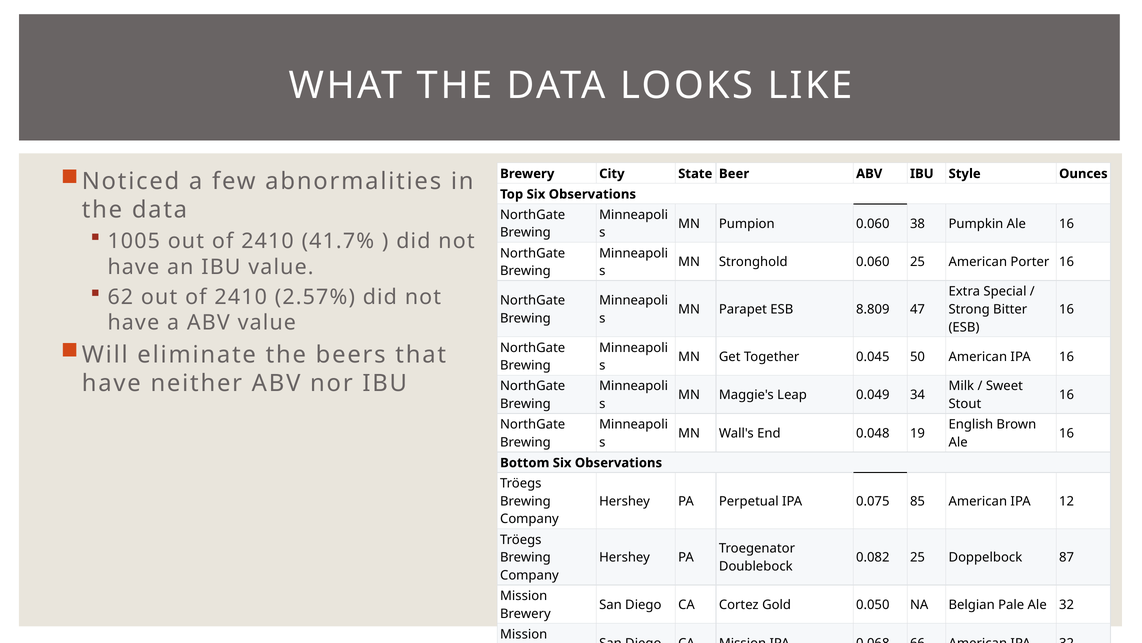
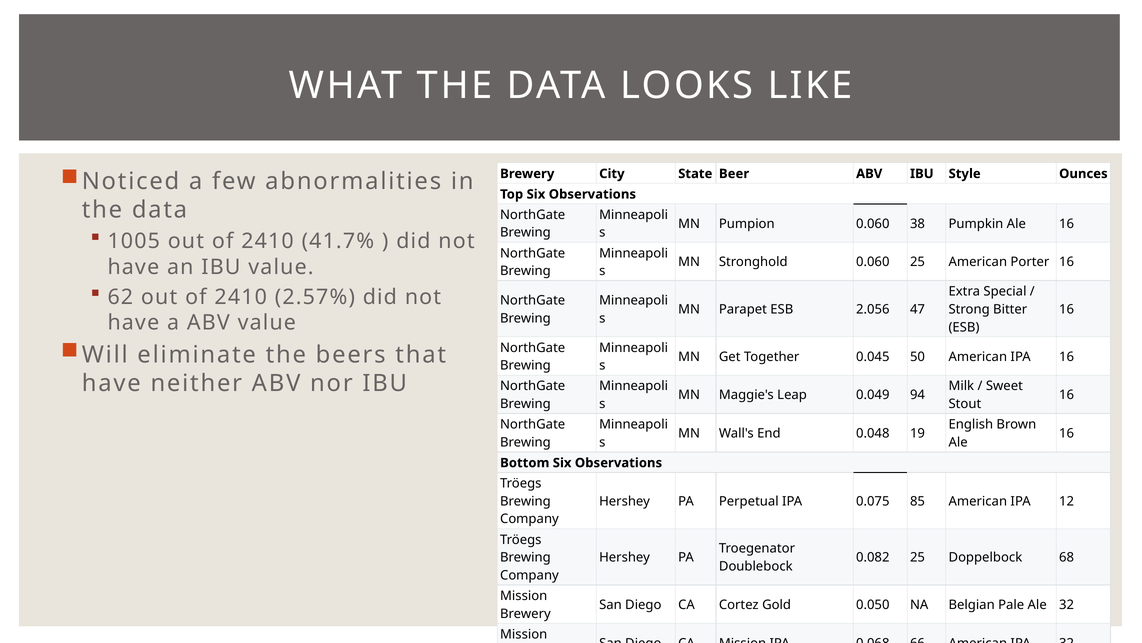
8.809: 8.809 -> 2.056
34: 34 -> 94
87: 87 -> 68
